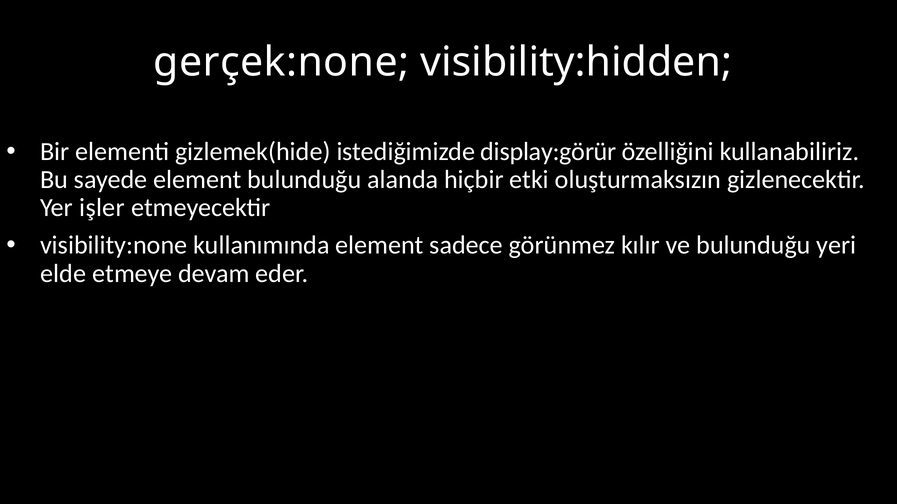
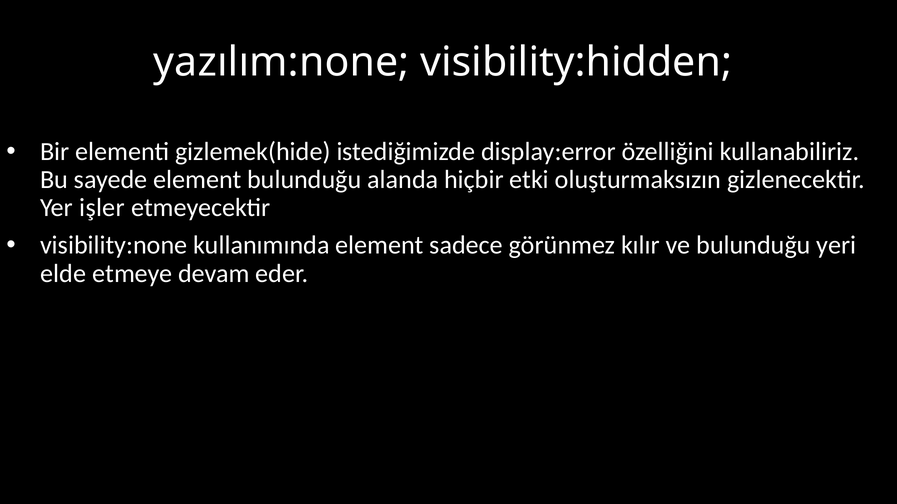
gerçek:none: gerçek:none -> yazılım:none
display:görür: display:görür -> display:error
